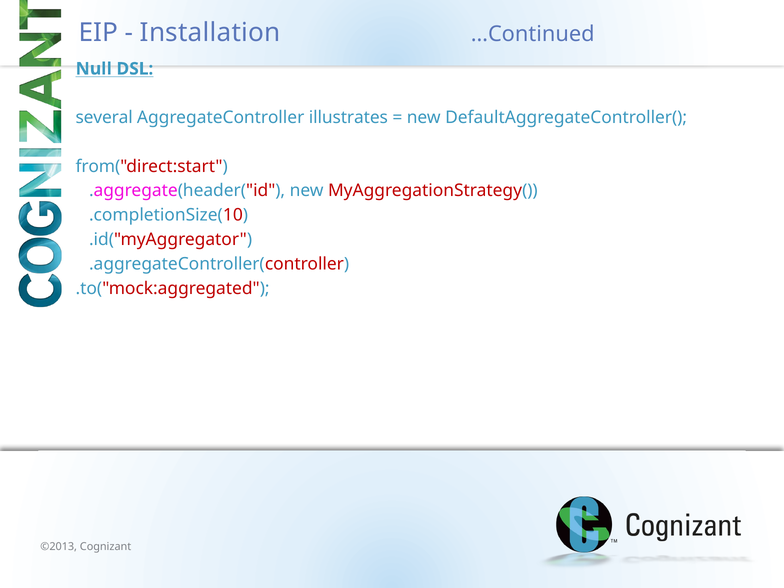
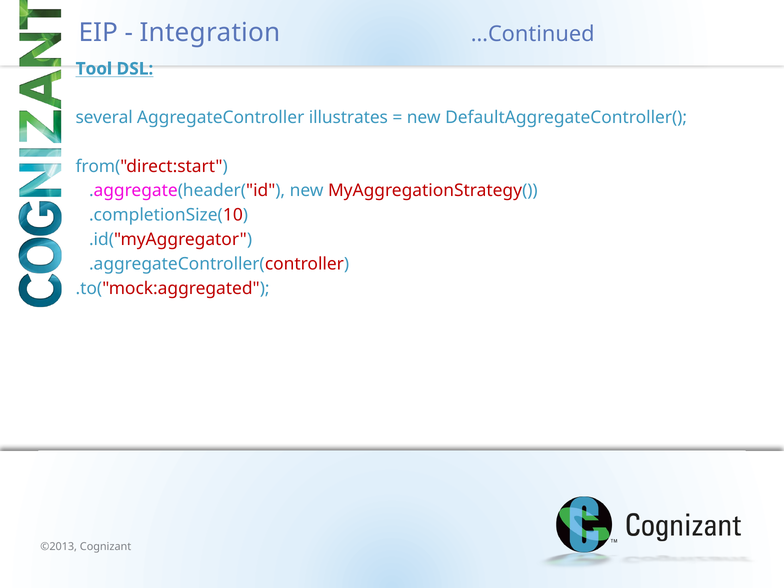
Installation: Installation -> Integration
Null: Null -> Tool
